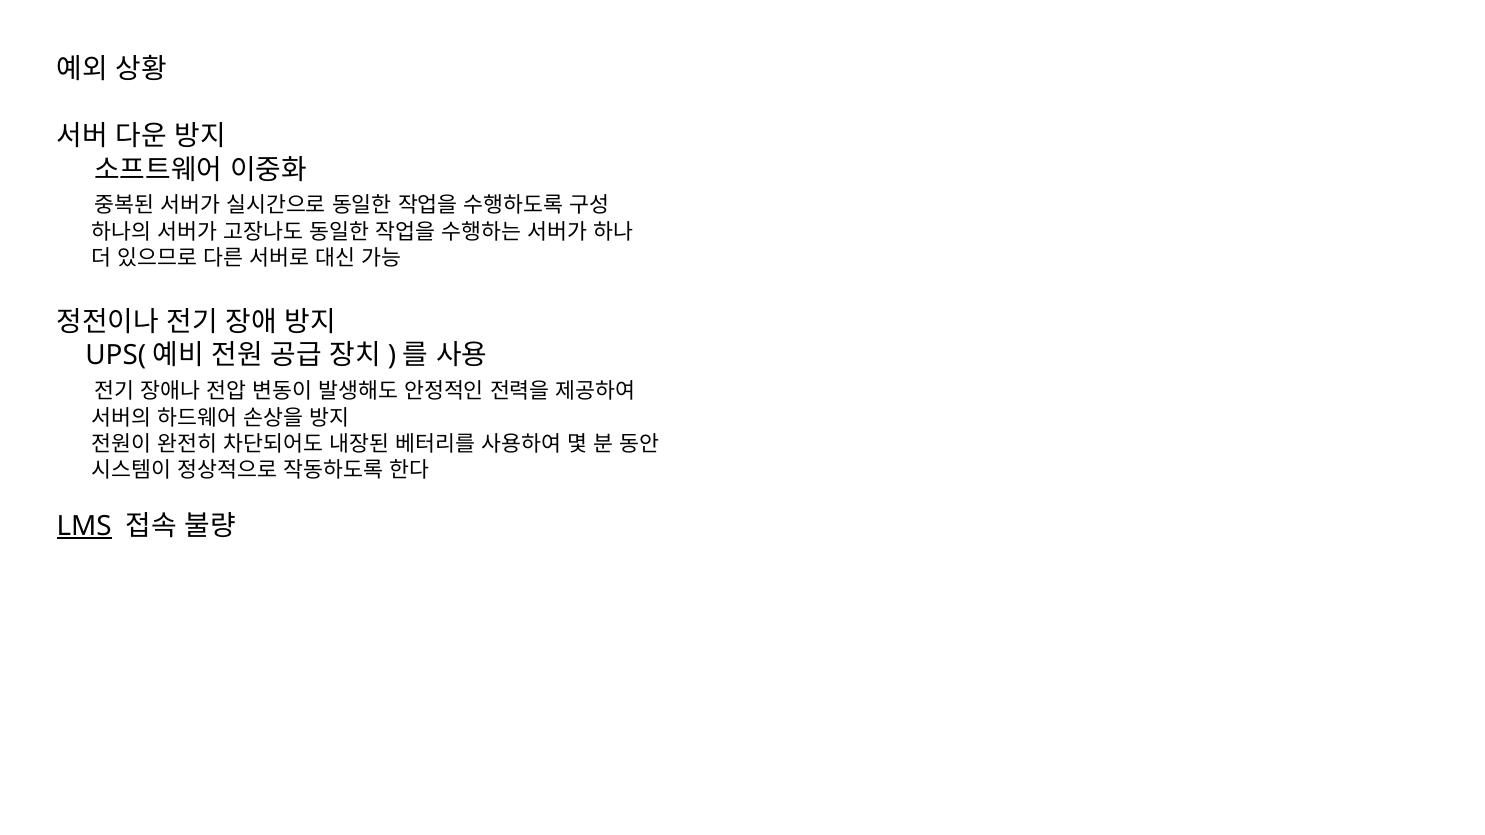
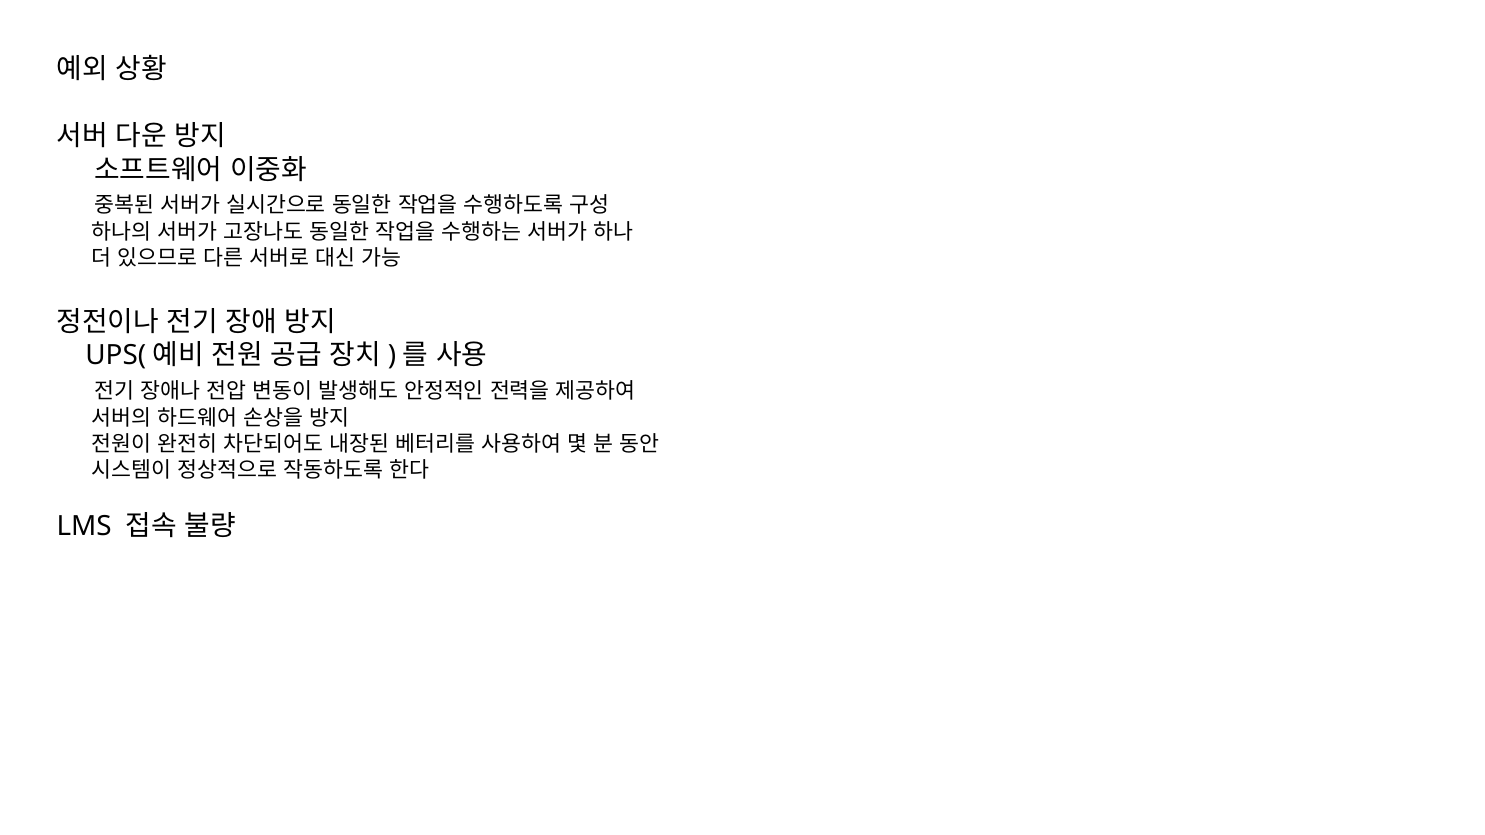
LMS underline: present -> none
